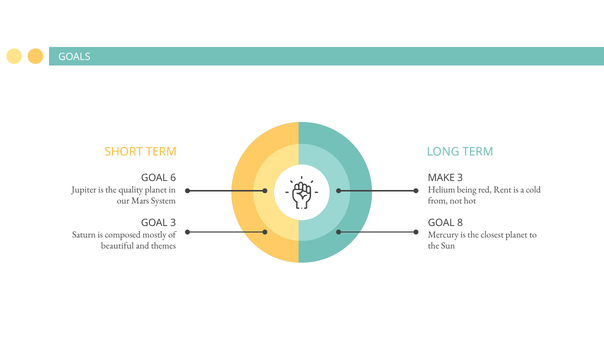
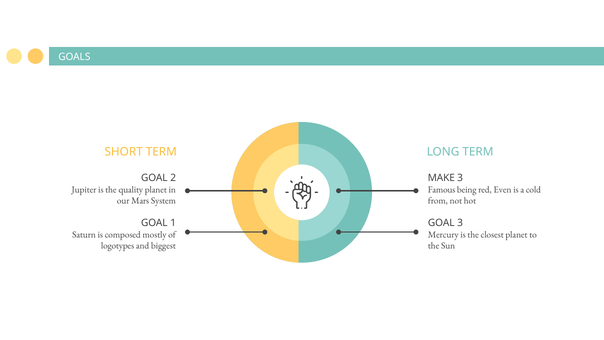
6: 6 -> 2
Helium: Helium -> Famous
Rent: Rent -> Even
GOAL 3: 3 -> 1
GOAL 8: 8 -> 3
beautiful: beautiful -> logotypes
themes: themes -> biggest
